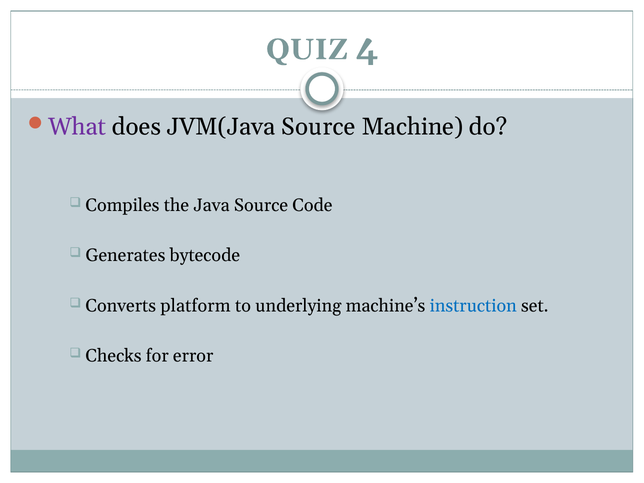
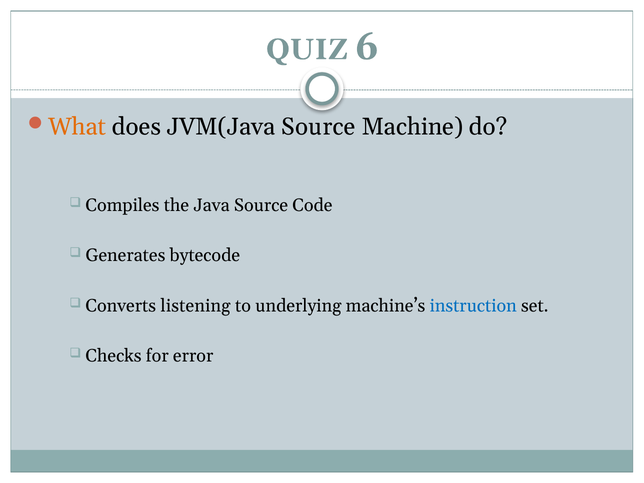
4: 4 -> 6
What colour: purple -> orange
platform: platform -> listening
